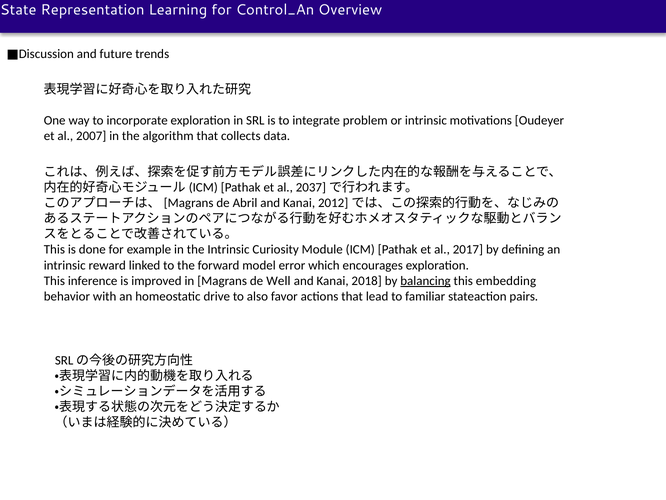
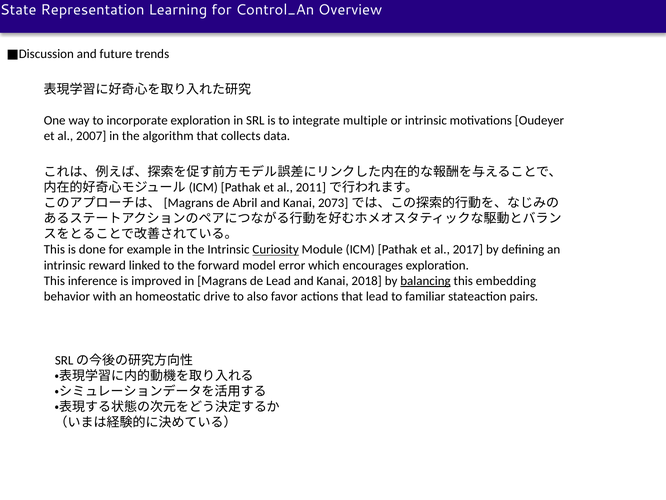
problem: problem -> multiple
2037: 2037 -> 2011
2012: 2012 -> 2073
Curiosity underline: none -> present
de Well: Well -> Lead
